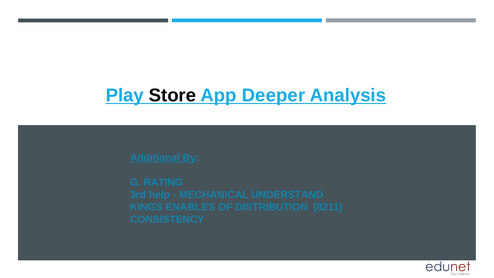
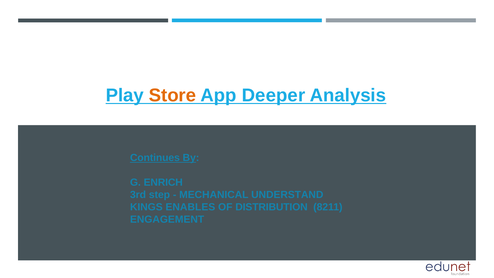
Store colour: black -> orange
Additional: Additional -> Continues
RATING: RATING -> ENRICH
help: help -> step
CONSISTENCY: CONSISTENCY -> ENGAGEMENT
